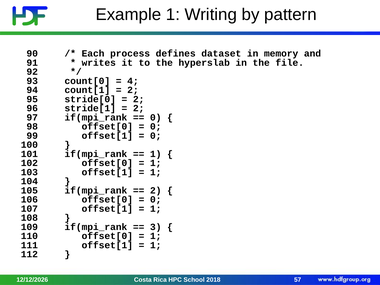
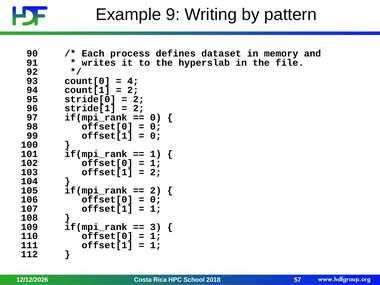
Example 1: 1 -> 9
1 at (156, 172): 1 -> 2
